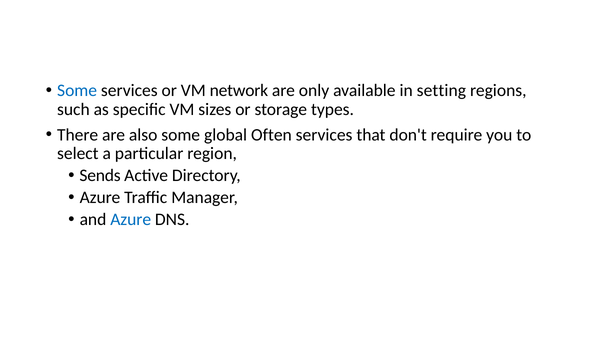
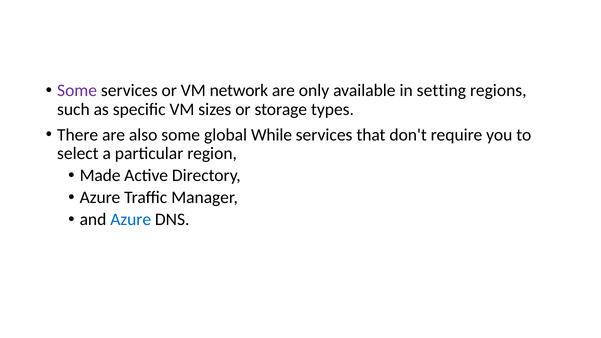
Some at (77, 91) colour: blue -> purple
Often: Often -> While
Sends: Sends -> Made
